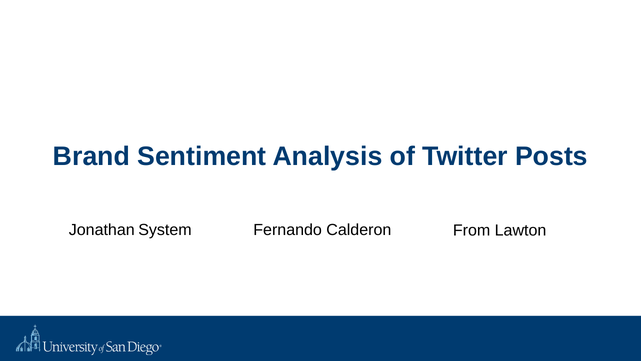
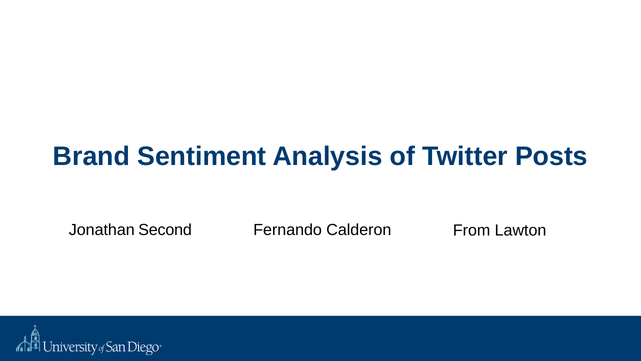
System: System -> Second
